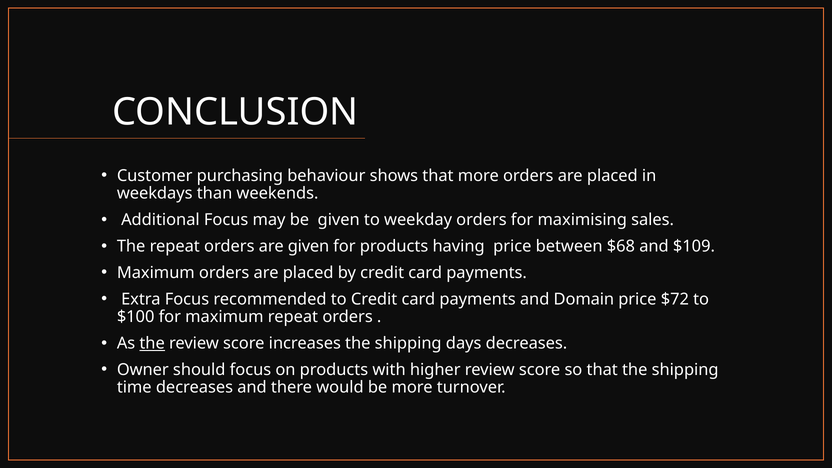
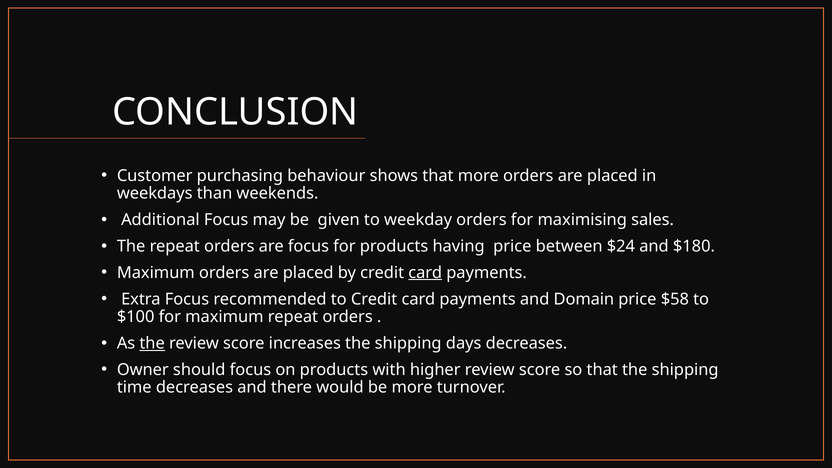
are given: given -> focus
$68: $68 -> $24
$109: $109 -> $180
card at (425, 273) underline: none -> present
$72: $72 -> $58
